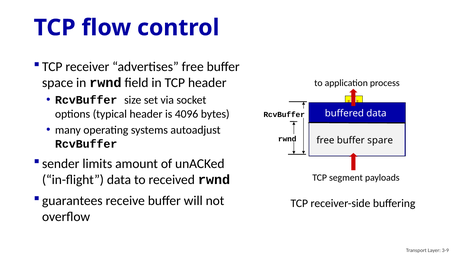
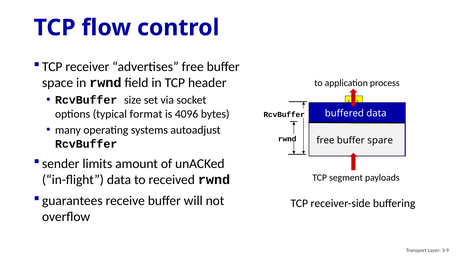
typical header: header -> format
